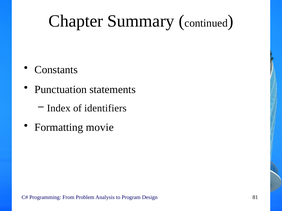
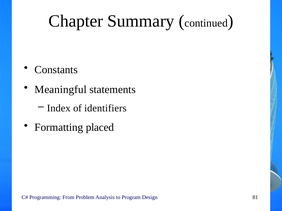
Punctuation: Punctuation -> Meaningful
movie: movie -> placed
